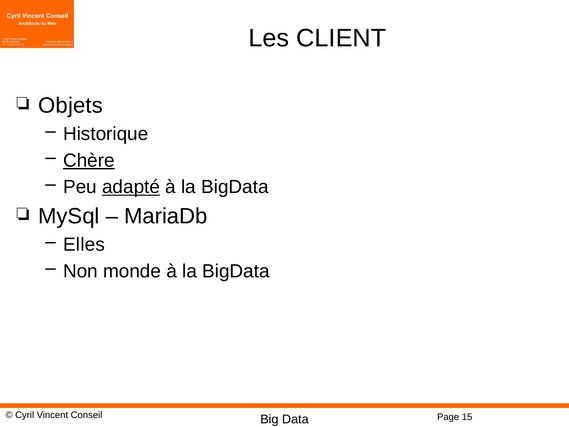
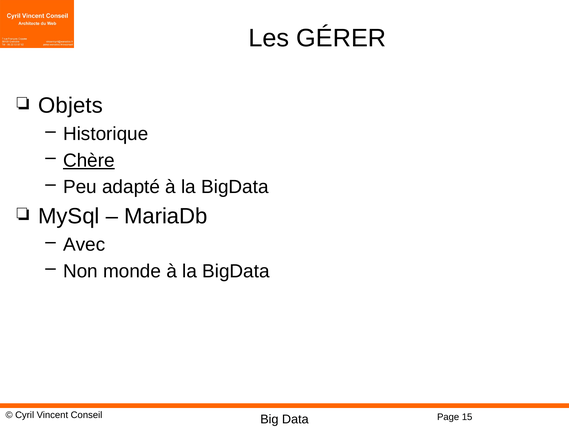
CLIENT: CLIENT -> GÉRER
adapté underline: present -> none
Elles: Elles -> Avec
